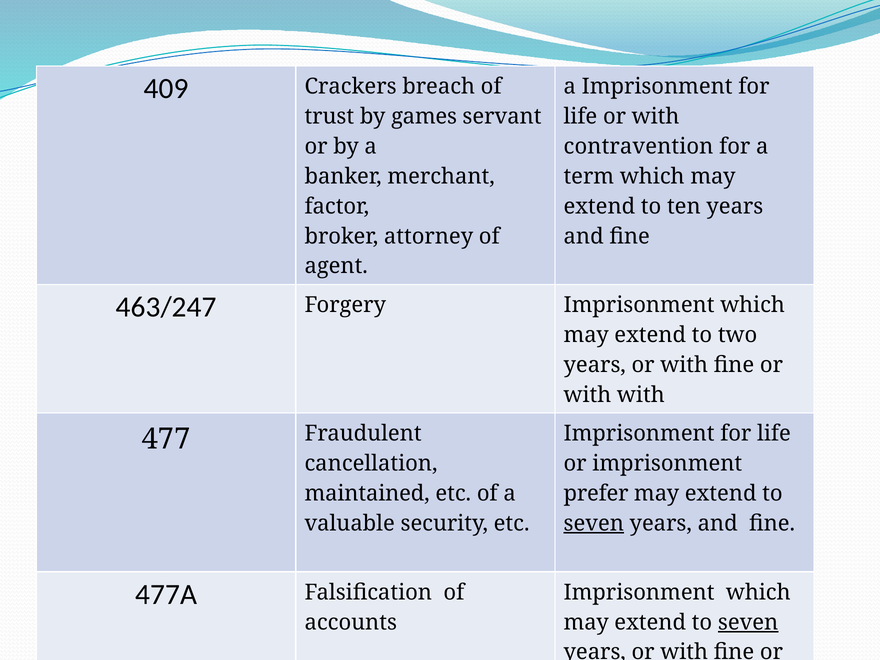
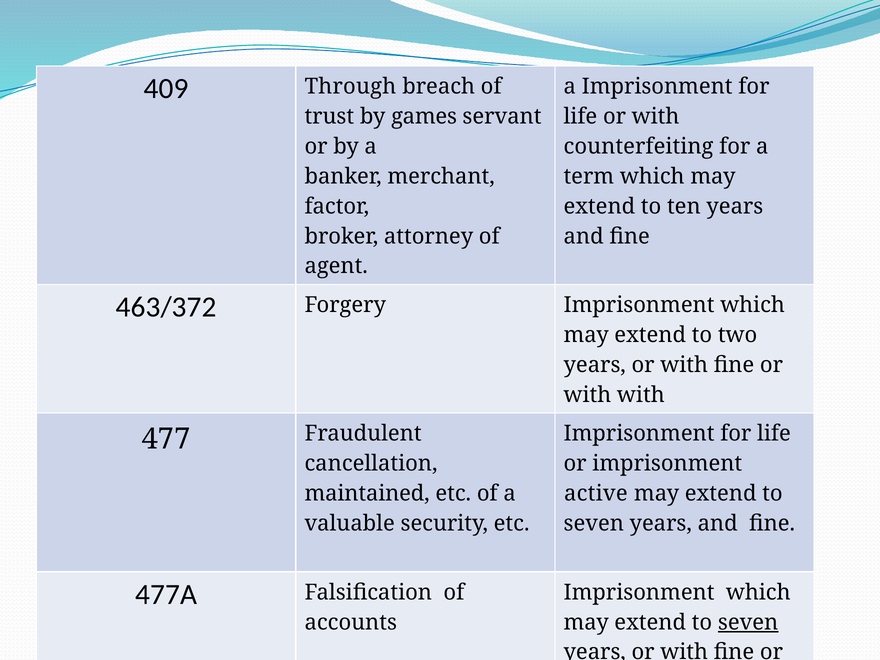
Crackers: Crackers -> Through
contravention: contravention -> counterfeiting
463/247: 463/247 -> 463/372
prefer: prefer -> active
seven at (594, 523) underline: present -> none
